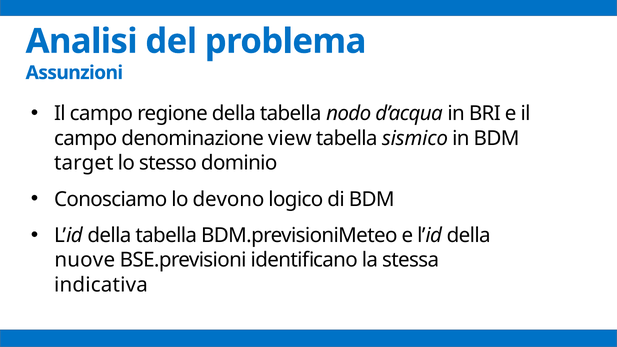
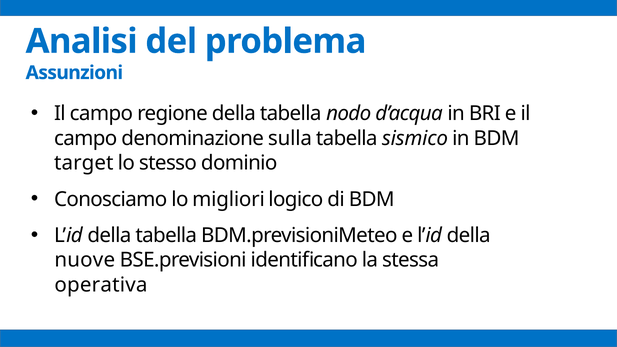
view: view -> sulla
devono: devono -> migliori
indicativa: indicativa -> operativa
